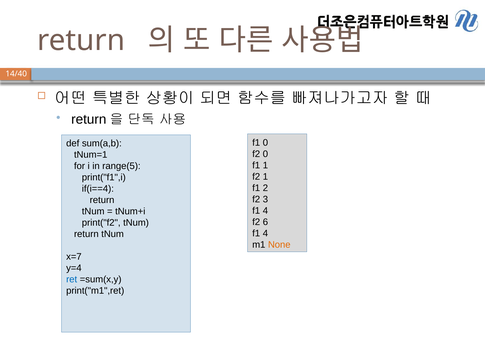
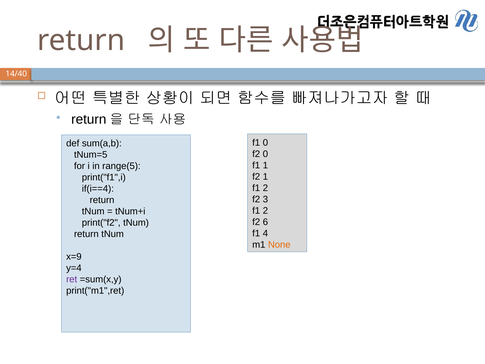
tNum=1: tNum=1 -> tNum=5
4 at (265, 210): 4 -> 2
x=7: x=7 -> x=9
ret colour: blue -> purple
